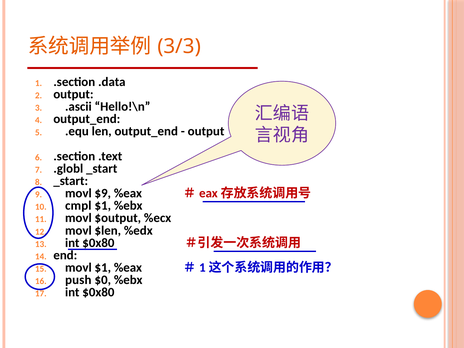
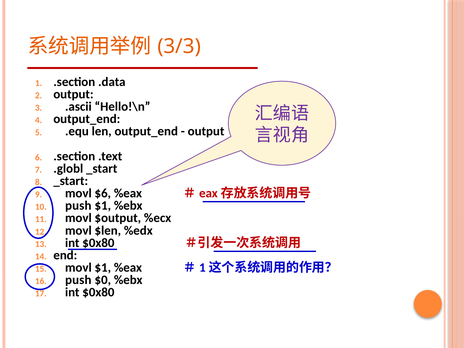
$9: $9 -> $6
cmpl at (78, 206): cmpl -> push
